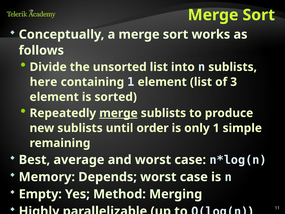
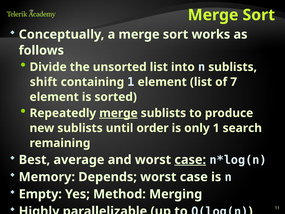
here: here -> shift
3: 3 -> 7
simple: simple -> search
case at (190, 160) underline: none -> present
